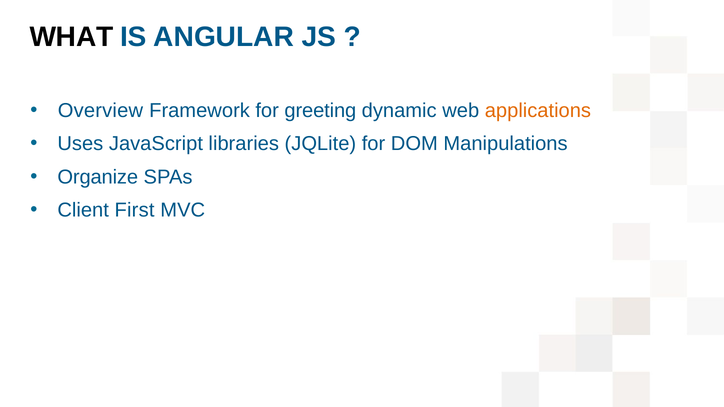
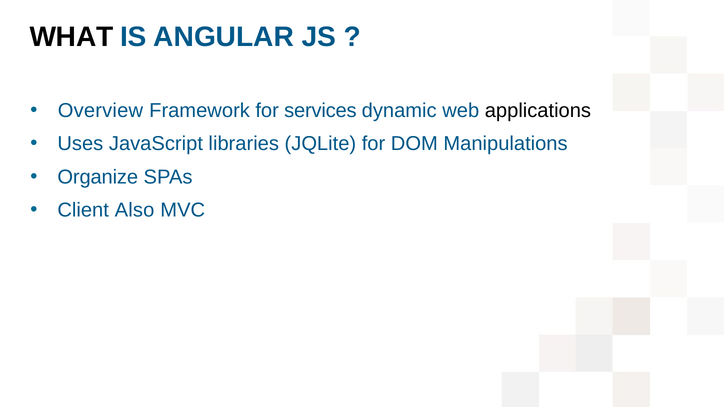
greeting: greeting -> services
applications colour: orange -> black
First: First -> Also
